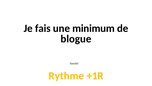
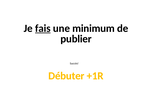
fais underline: none -> present
blogue: blogue -> publier
Rythme: Rythme -> Débuter
